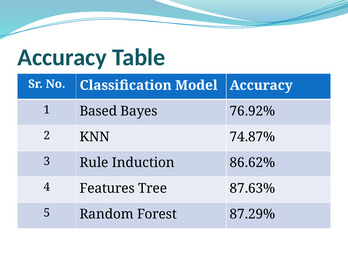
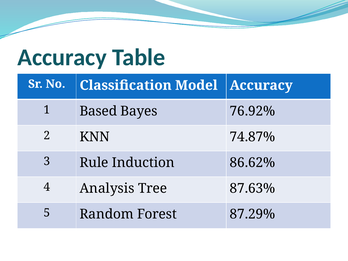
Features: Features -> Analysis
